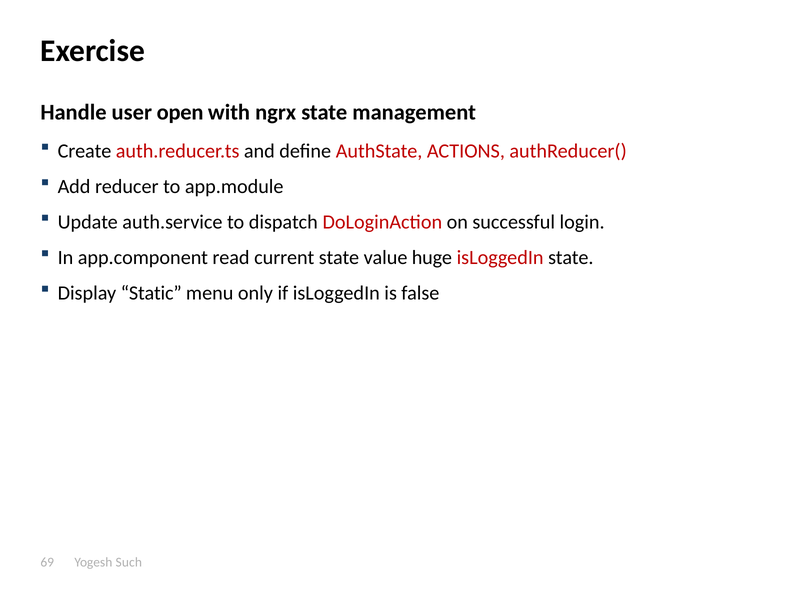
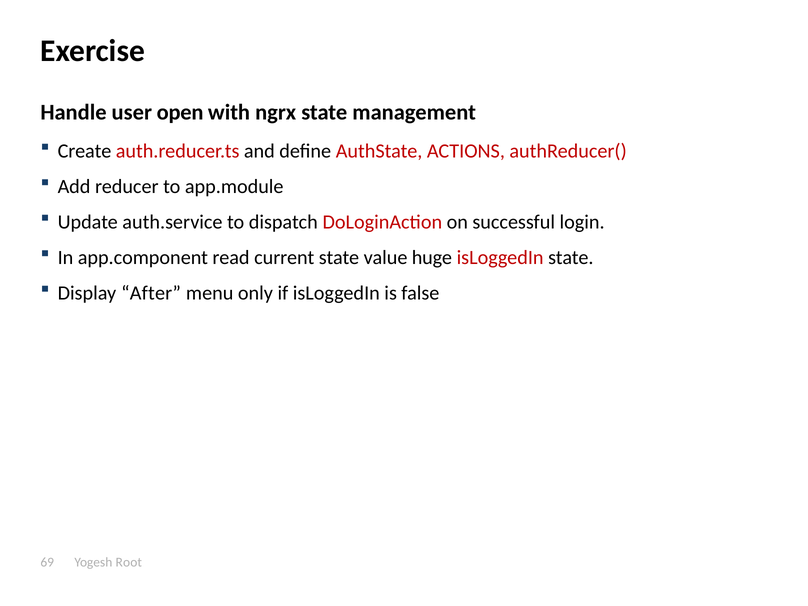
Static: Static -> After
Such: Such -> Root
